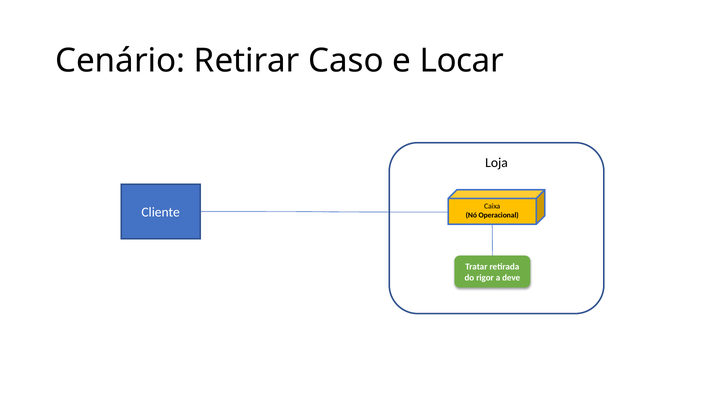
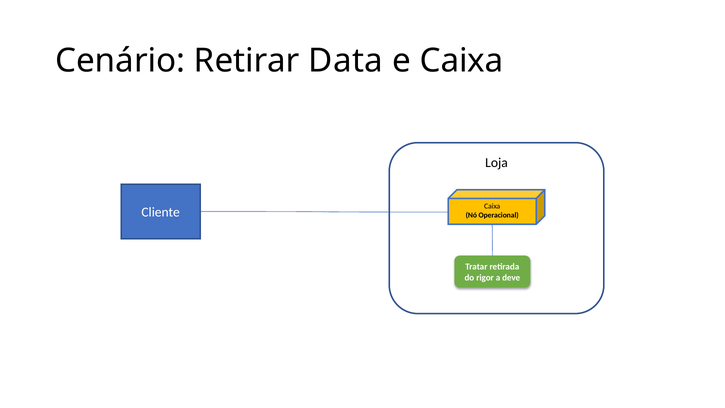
Caso: Caso -> Data
e Locar: Locar -> Caixa
